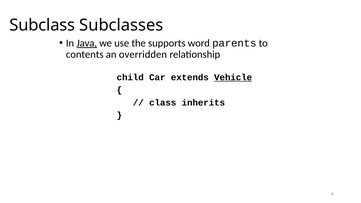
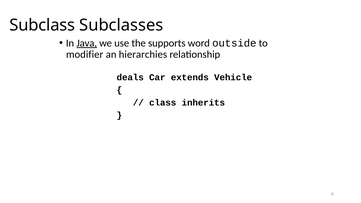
parents: parents -> outside
contents: contents -> modifier
overridden: overridden -> hierarchies
child: child -> deals
Vehicle underline: present -> none
